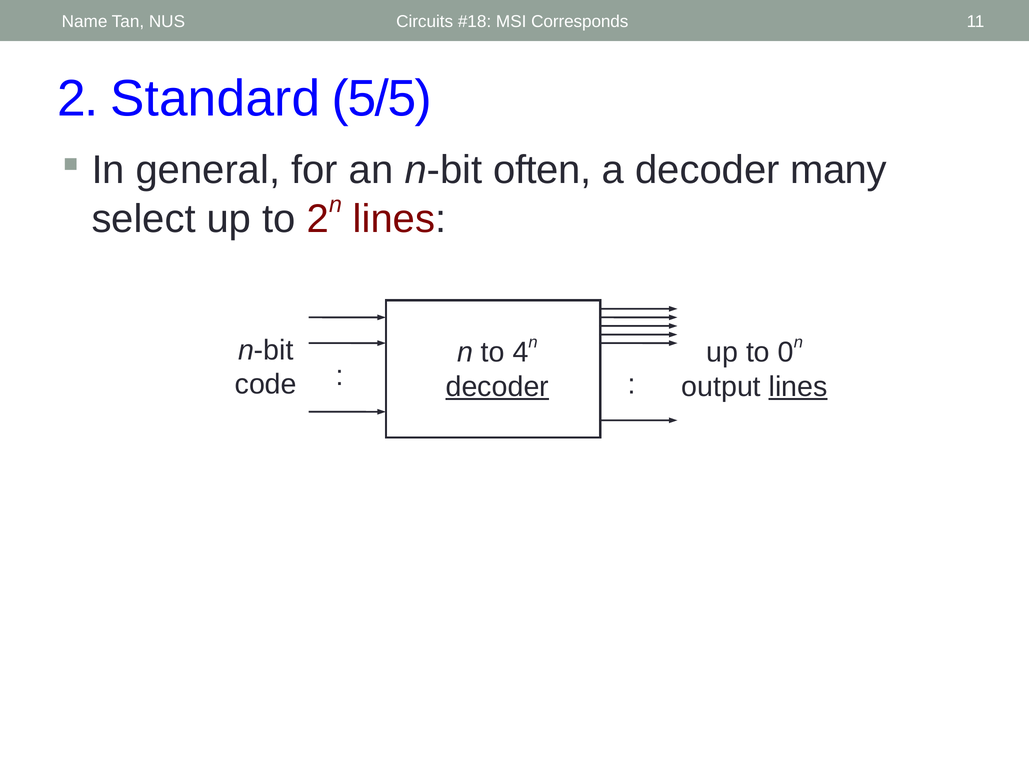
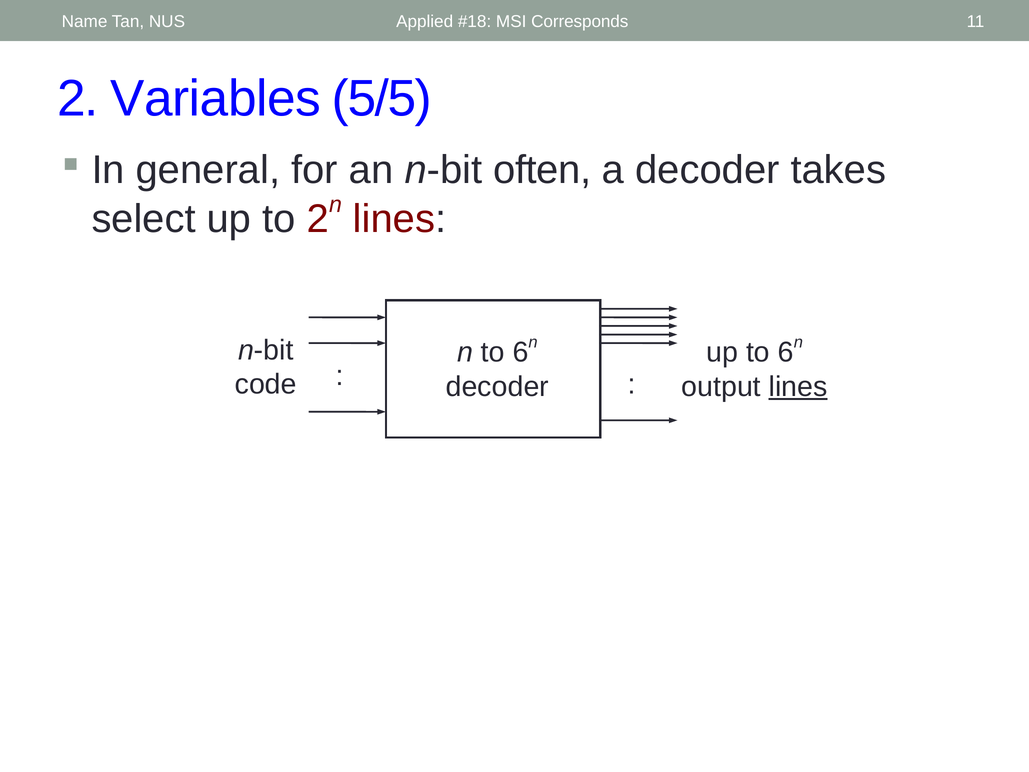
Circuits: Circuits -> Applied
Standard: Standard -> Variables
many: many -> takes
n to 4: 4 -> 6
up to 0: 0 -> 6
decoder at (497, 387) underline: present -> none
